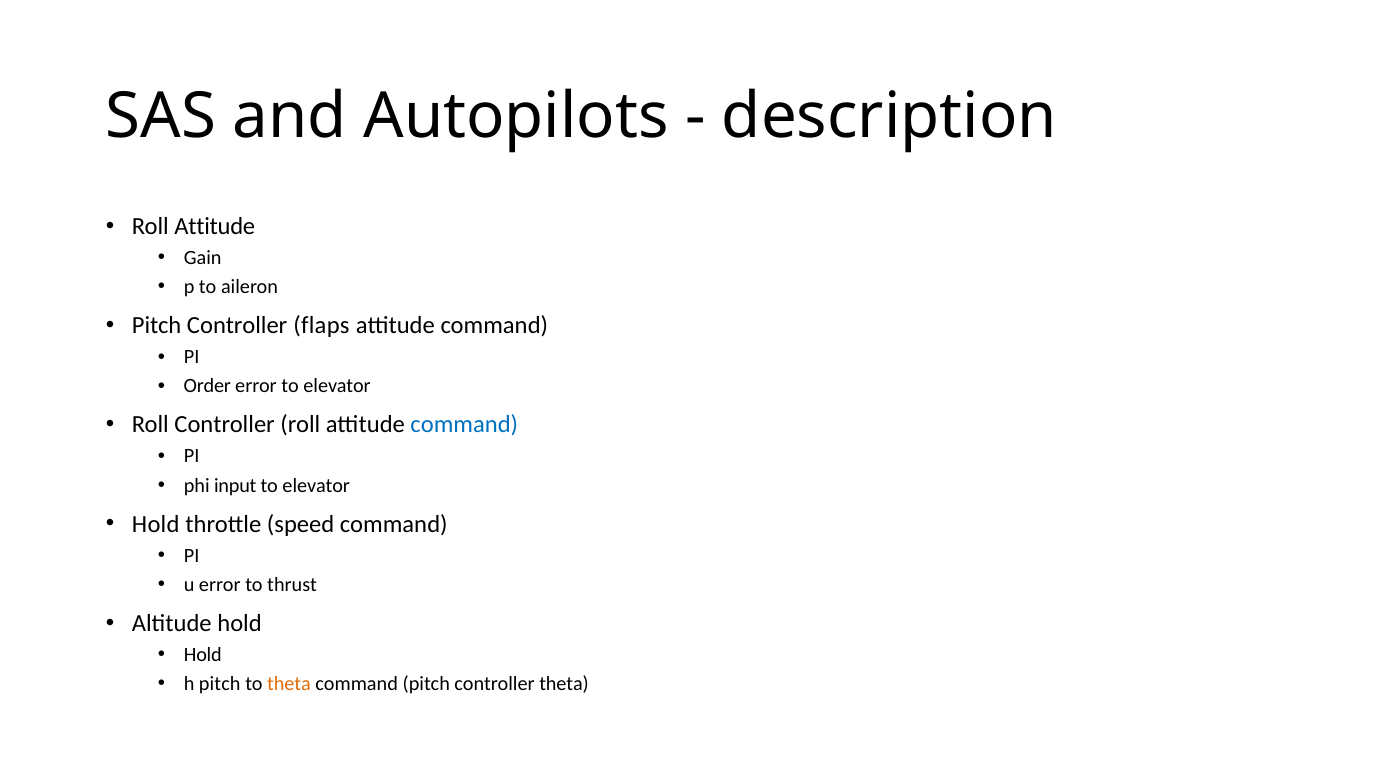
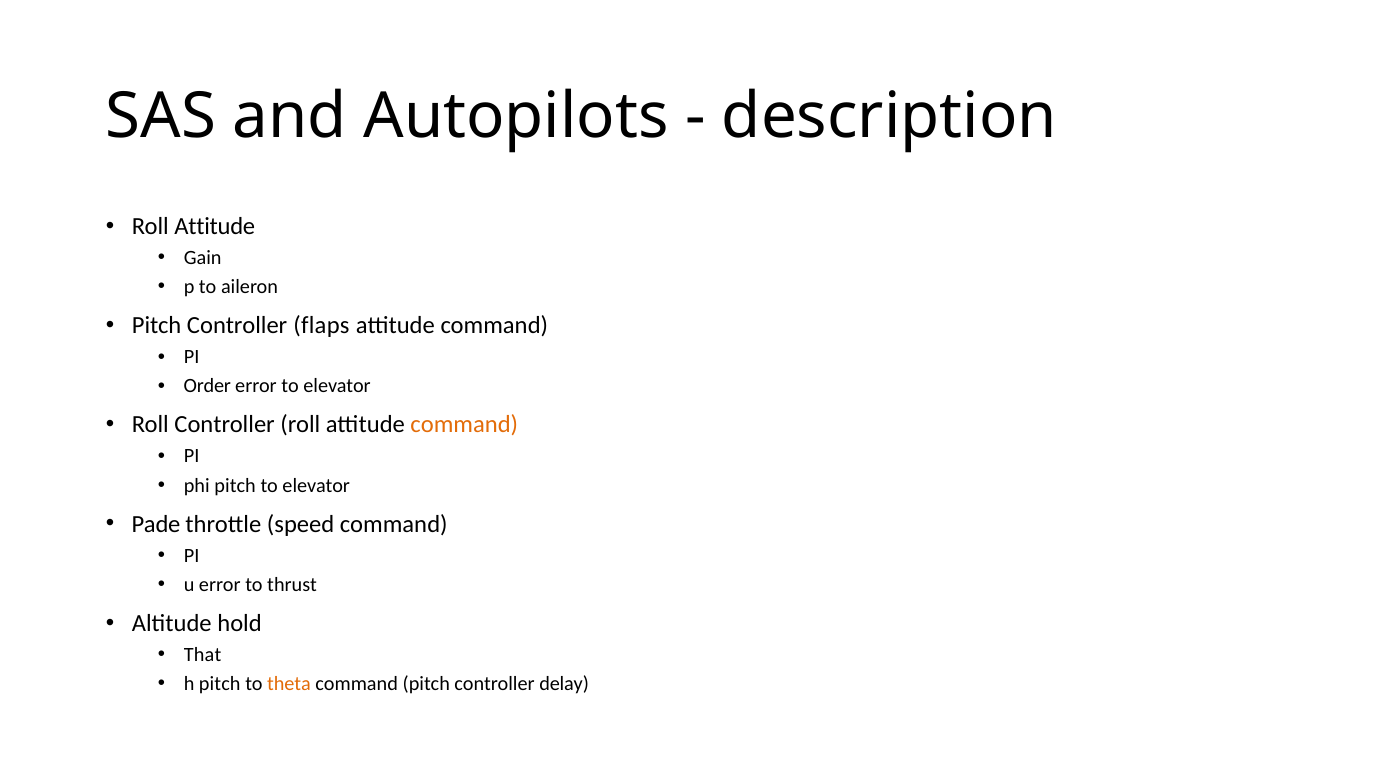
command at (464, 425) colour: blue -> orange
phi input: input -> pitch
Hold at (156, 524): Hold -> Pade
Hold at (203, 655): Hold -> That
controller theta: theta -> delay
